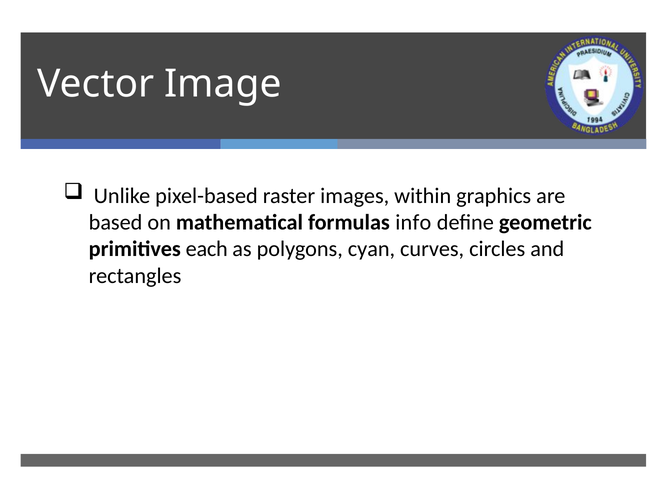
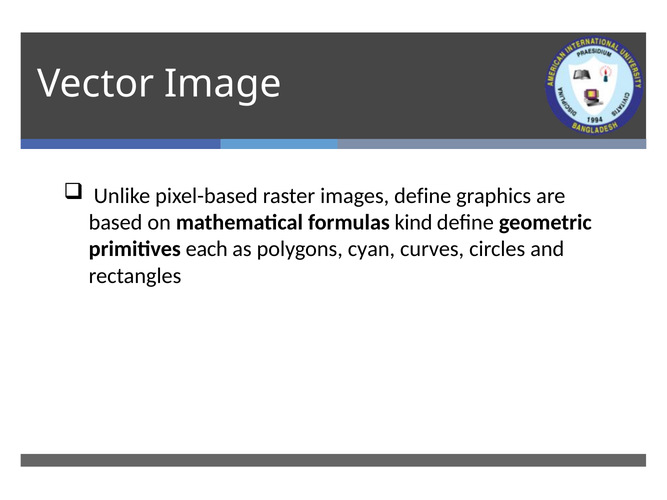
images within: within -> define
info: info -> kind
